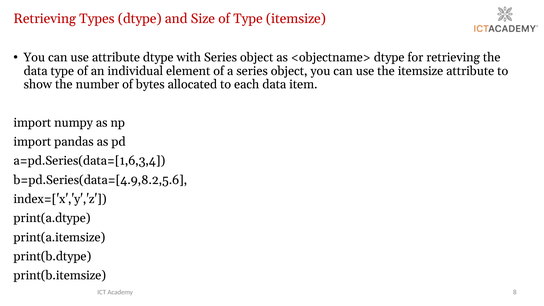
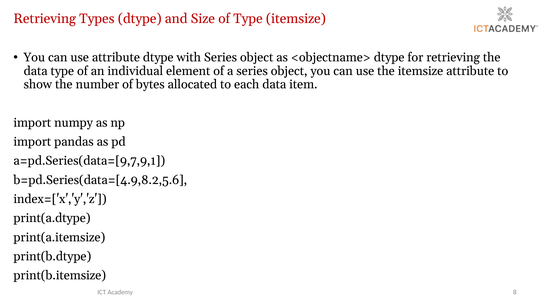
a=pd.Series(data=[1,6,3,4: a=pd.Series(data=[1,6,3,4 -> a=pd.Series(data=[9,7,9,1
